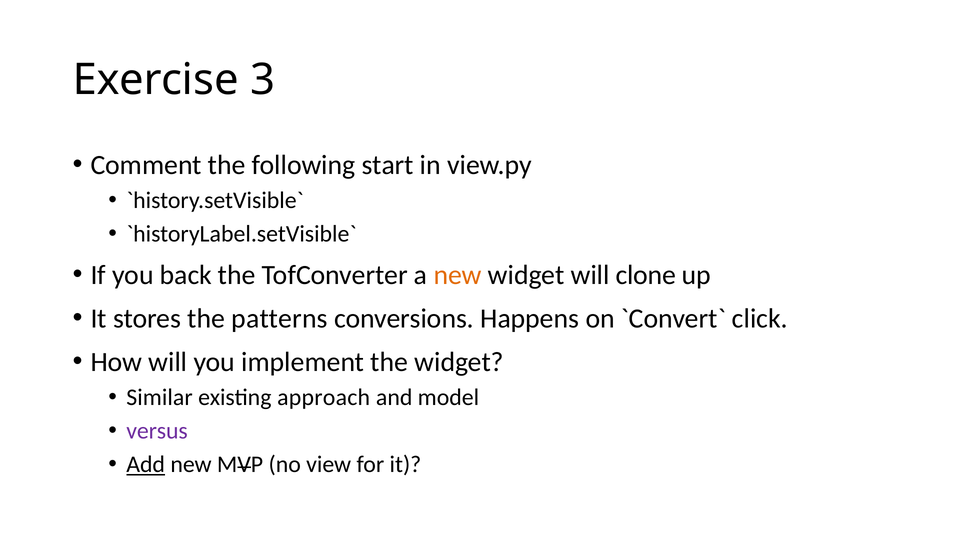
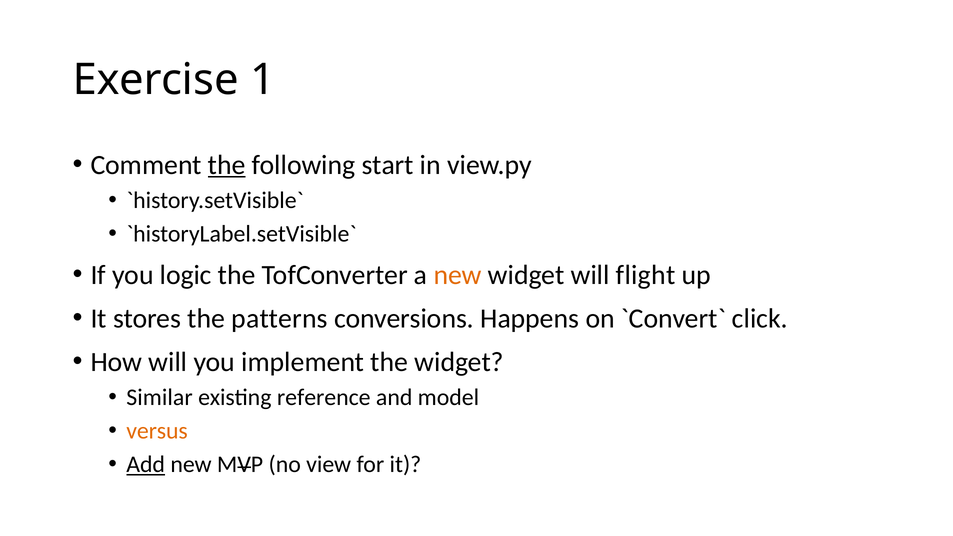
3: 3 -> 1
the at (227, 165) underline: none -> present
back: back -> logic
clone: clone -> flight
approach: approach -> reference
versus colour: purple -> orange
